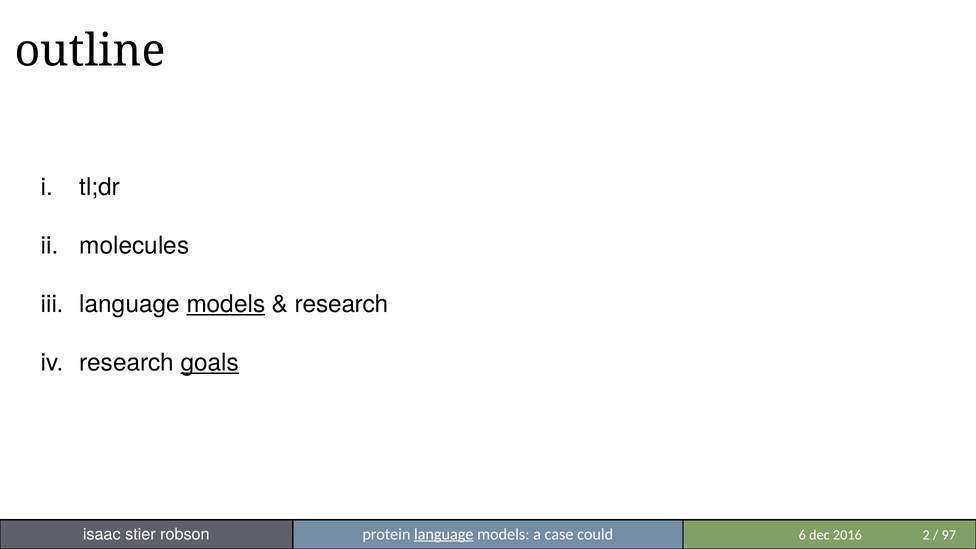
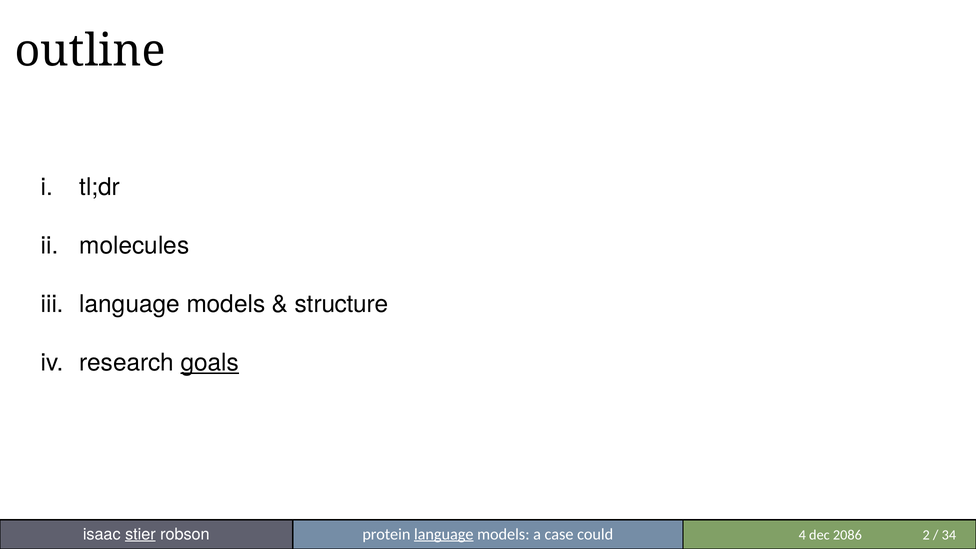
models at (226, 304) underline: present -> none
research at (342, 304): research -> structure
stier underline: none -> present
6: 6 -> 4
2016: 2016 -> 2086
97: 97 -> 34
